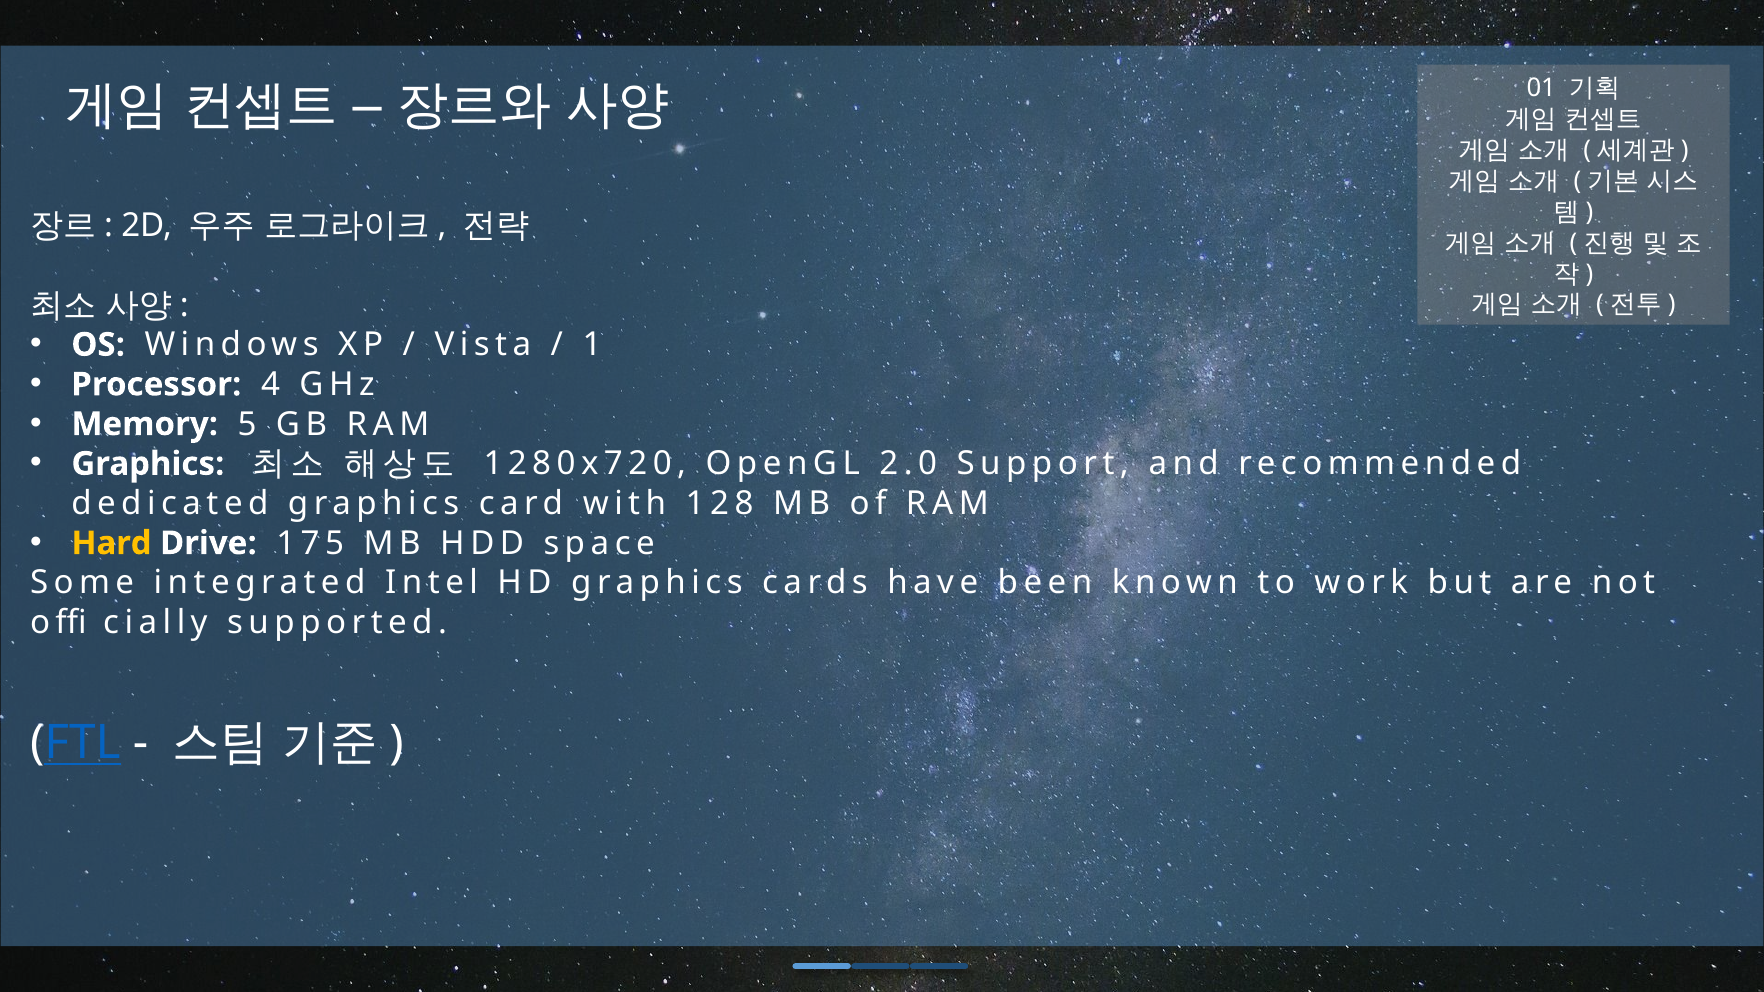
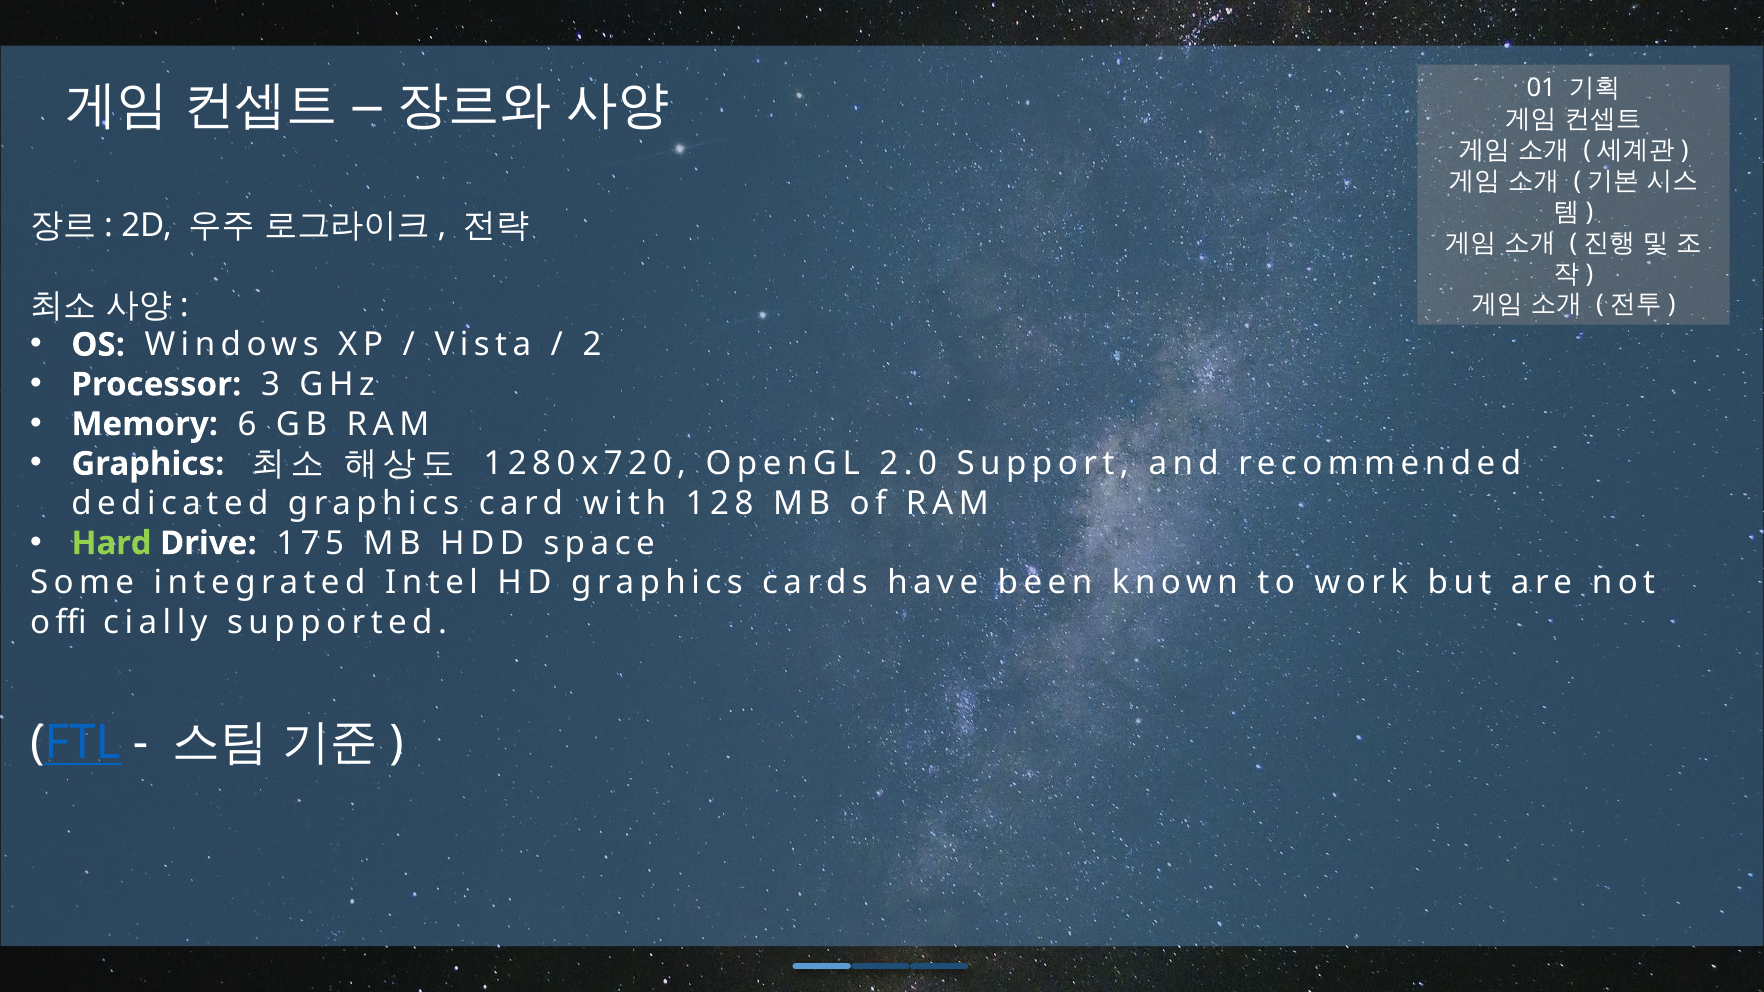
1: 1 -> 2
4: 4 -> 3
5: 5 -> 6
Hard colour: yellow -> light green
